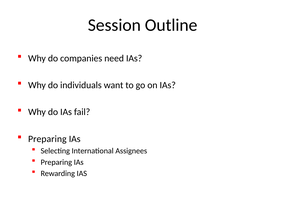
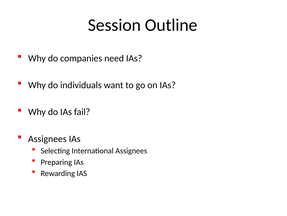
Preparing at (47, 138): Preparing -> Assignees
